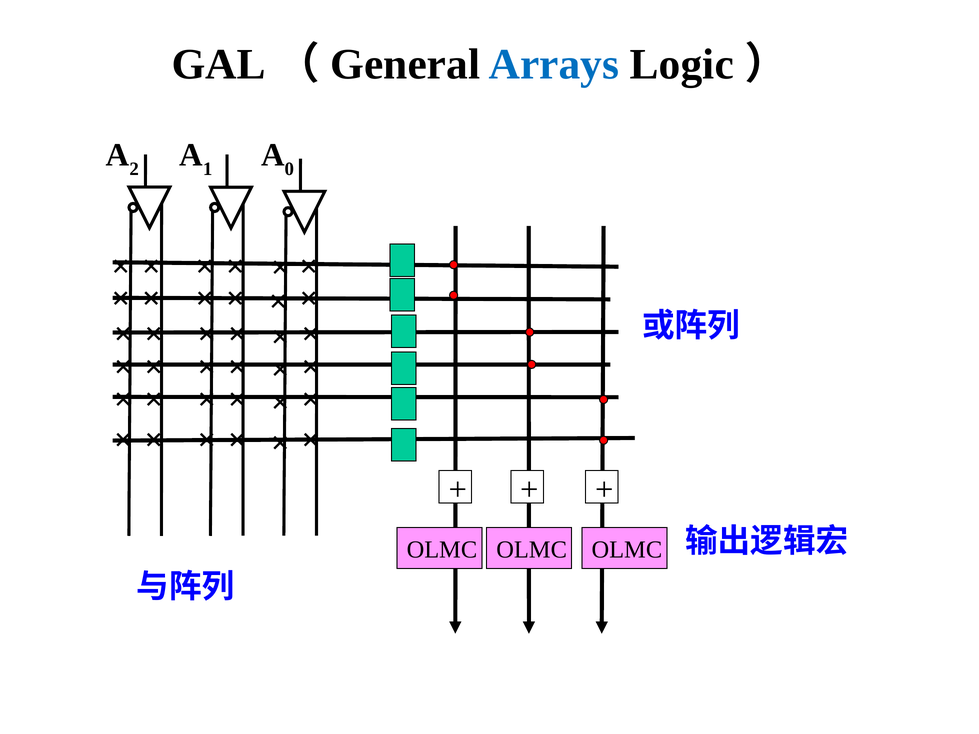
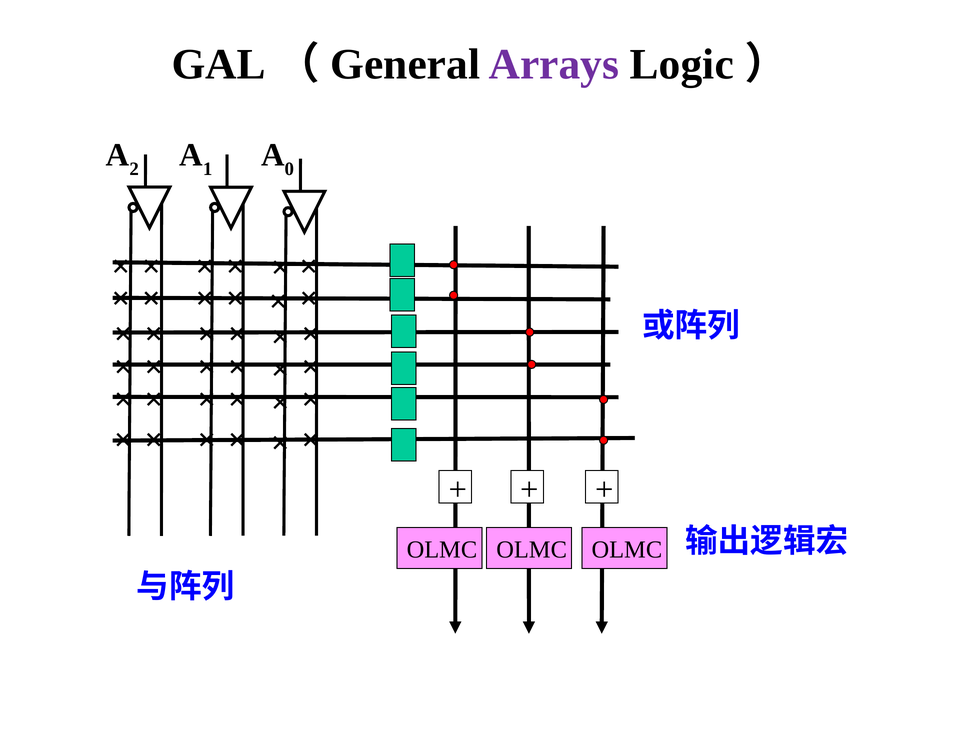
Arrays colour: blue -> purple
